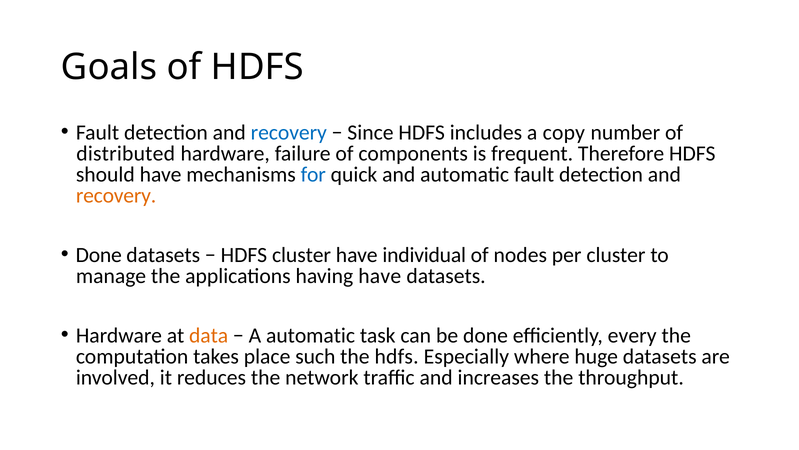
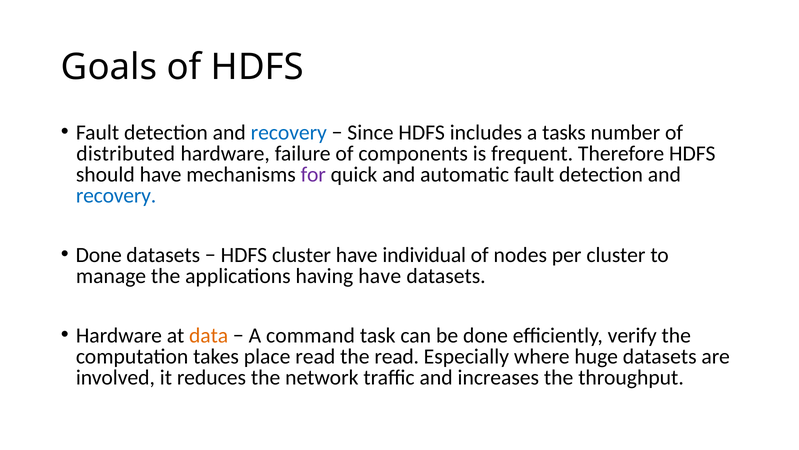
copy: copy -> tasks
for colour: blue -> purple
recovery at (116, 195) colour: orange -> blue
A automatic: automatic -> command
every: every -> verify
place such: such -> read
the hdfs: hdfs -> read
